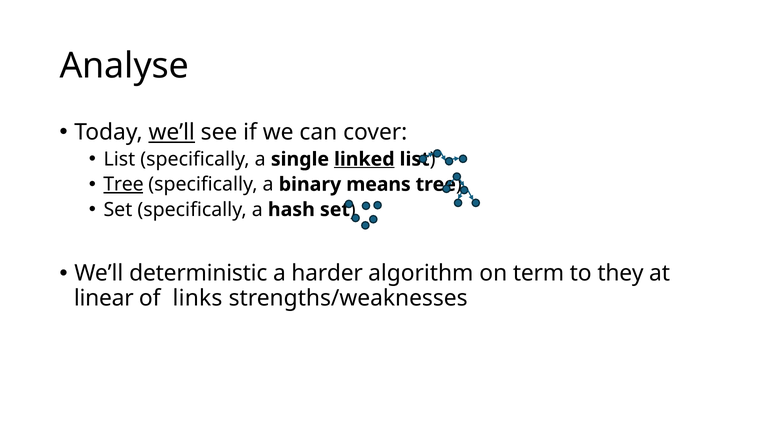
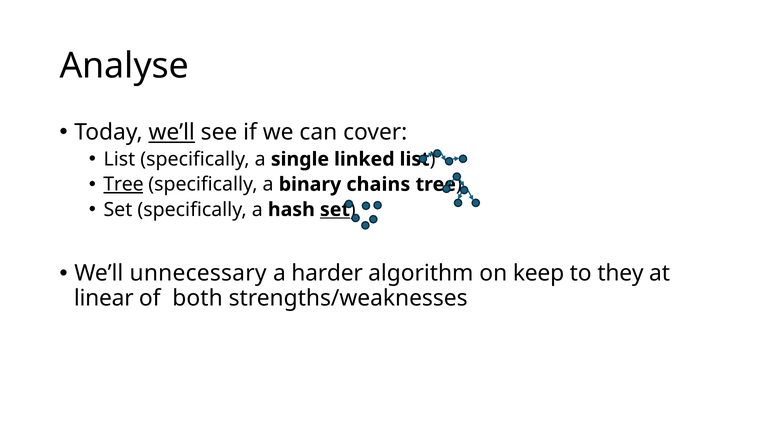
linked underline: present -> none
means: means -> chains
set at (335, 210) underline: none -> present
deterministic: deterministic -> unnecessary
term: term -> keep
links: links -> both
